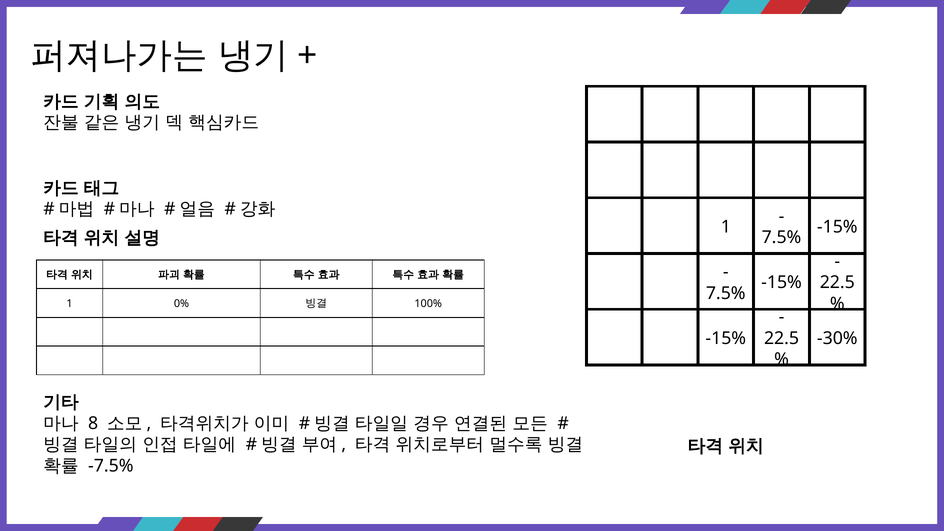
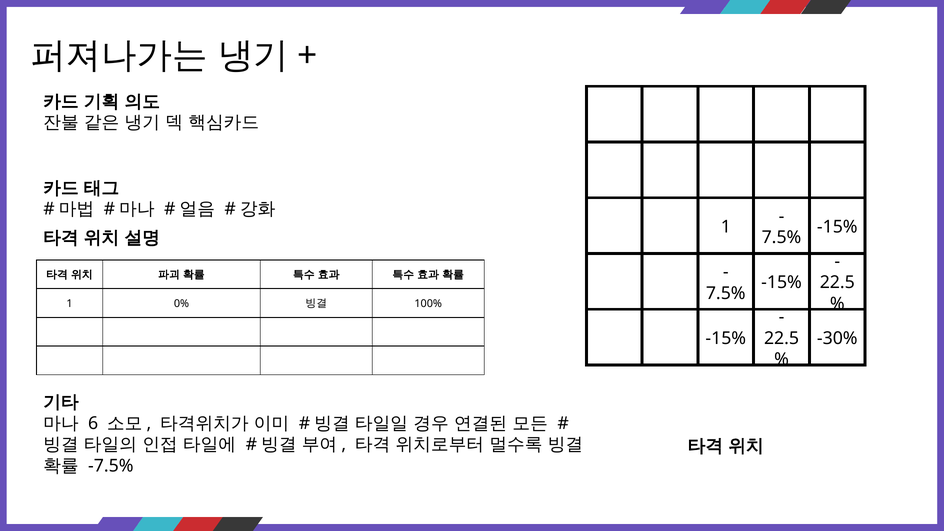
8: 8 -> 6
